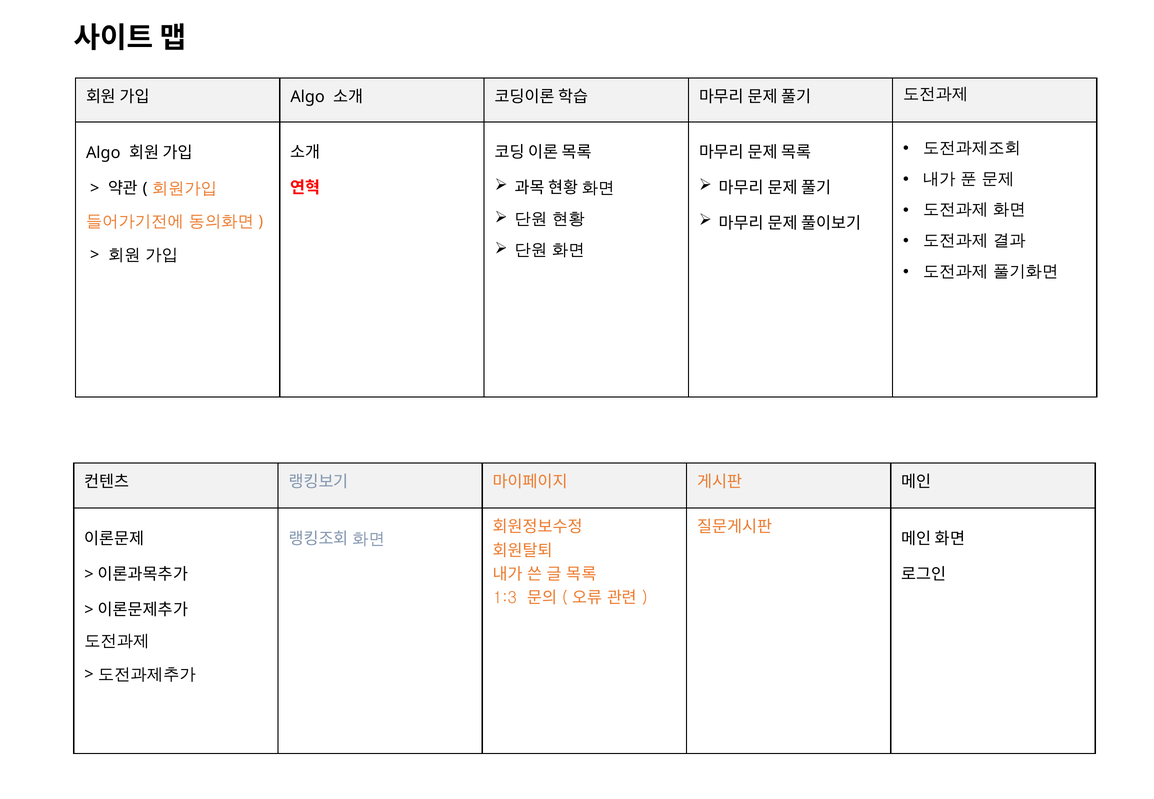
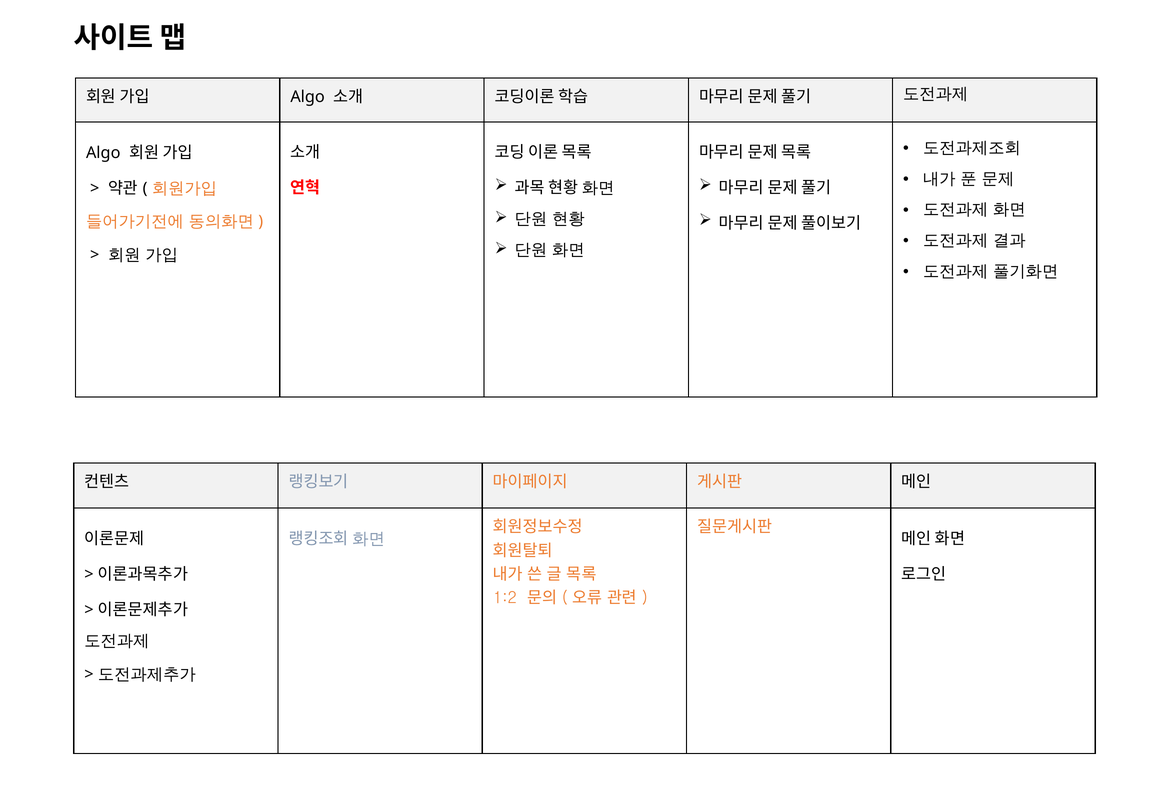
1:3: 1:3 -> 1:2
